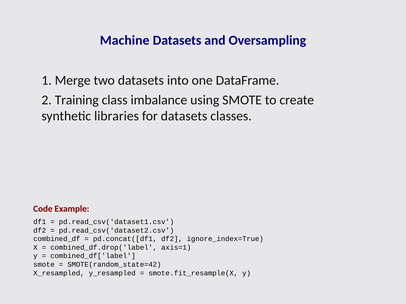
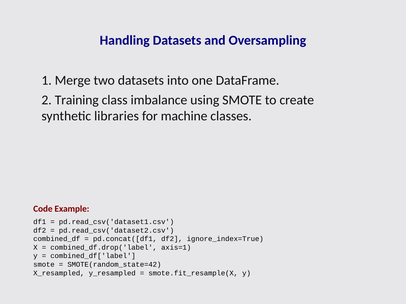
Machine: Machine -> Handling
for datasets: datasets -> machine
